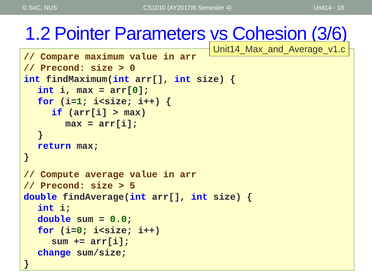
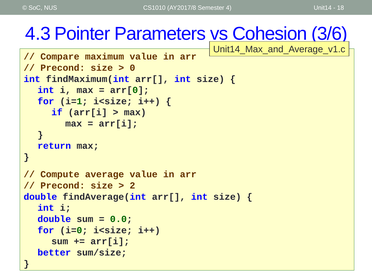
1.2: 1.2 -> 4.3
5: 5 -> 2
change: change -> better
